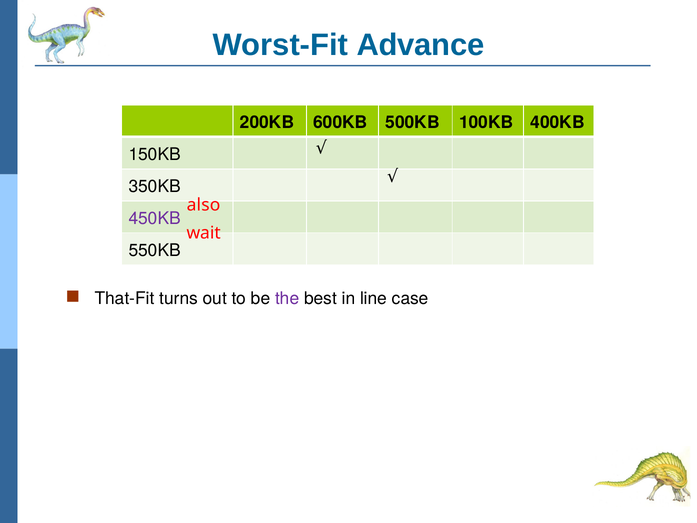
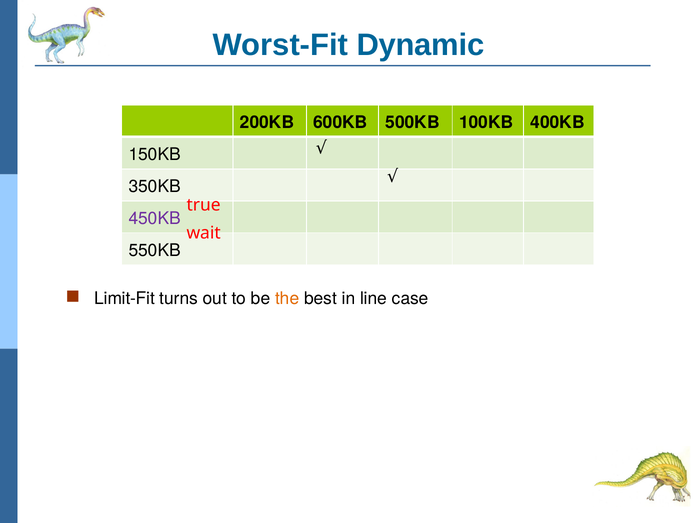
Advance: Advance -> Dynamic
also: also -> true
That-Fit: That-Fit -> Limit-Fit
the colour: purple -> orange
